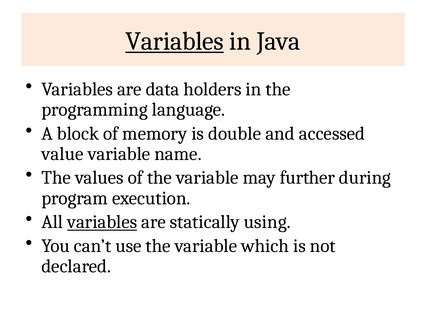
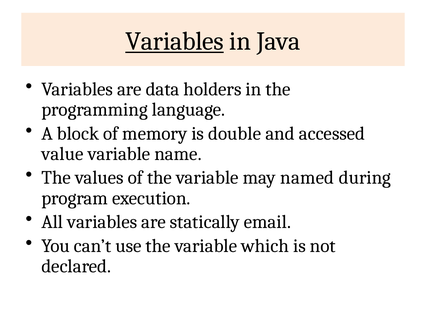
further: further -> named
variables at (102, 222) underline: present -> none
using: using -> email
